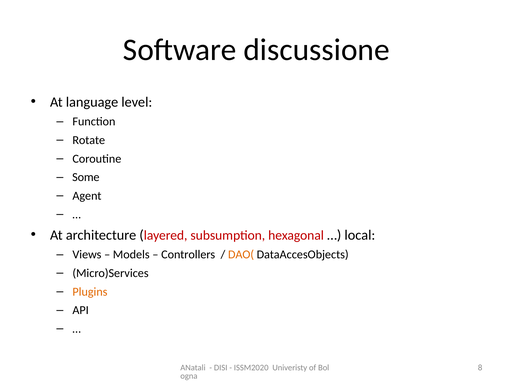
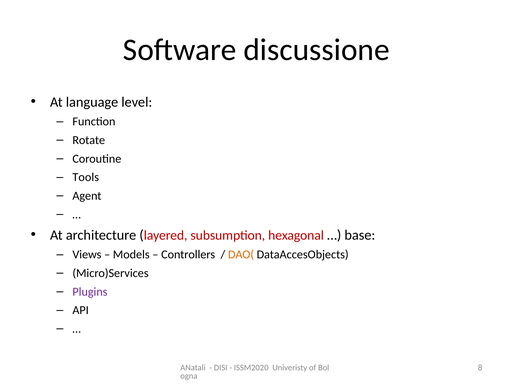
Some: Some -> Tools
local: local -> base
Plugins colour: orange -> purple
